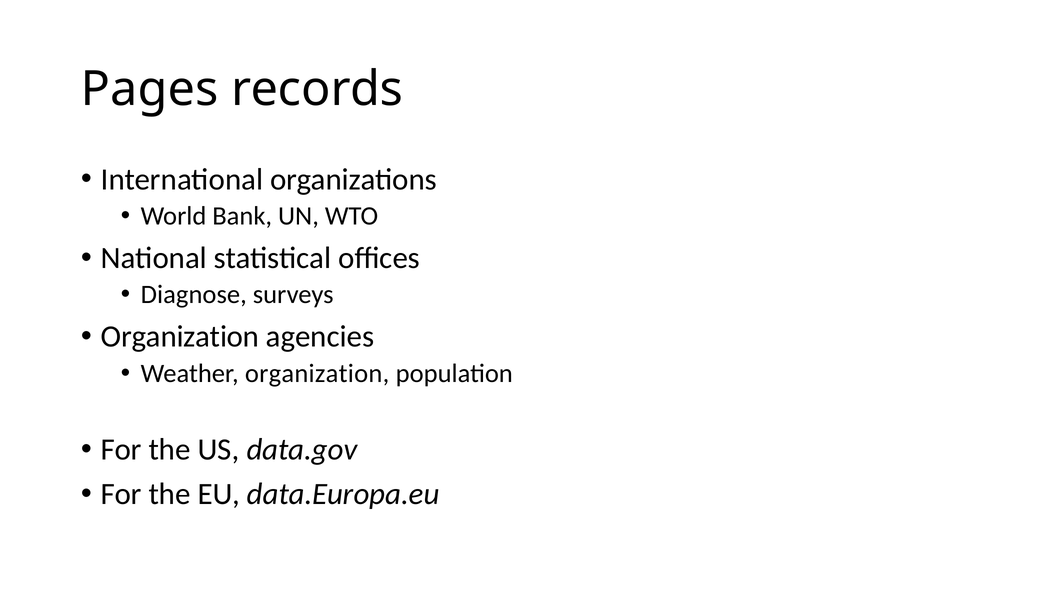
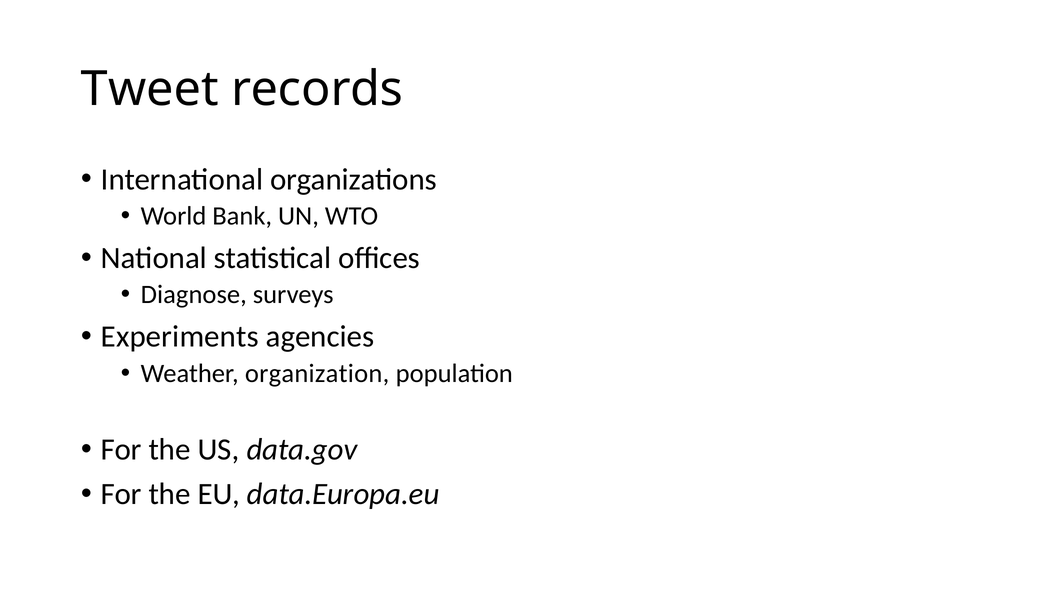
Pages: Pages -> Tweet
Organization at (180, 337): Organization -> Experiments
